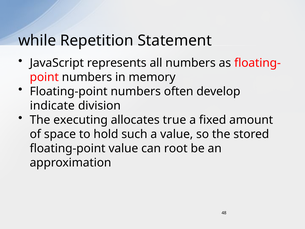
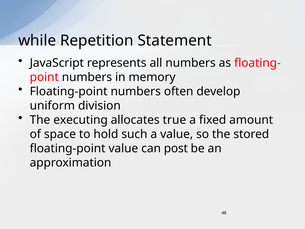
indicate: indicate -> uniform
root: root -> post
